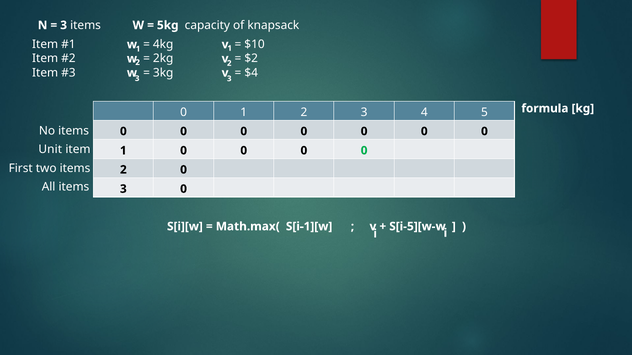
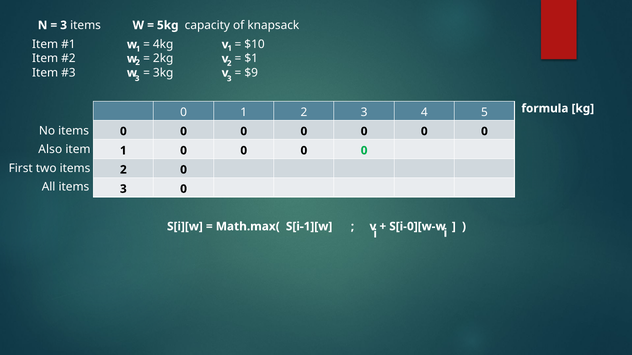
$2: $2 -> $1
$4: $4 -> $9
Unit: Unit -> Also
S[i-5][w-w: S[i-5][w-w -> S[i-0][w-w
